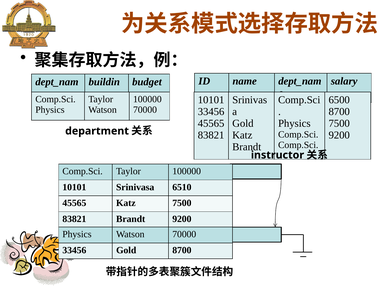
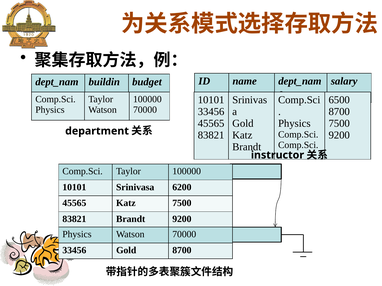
6510: 6510 -> 6200
